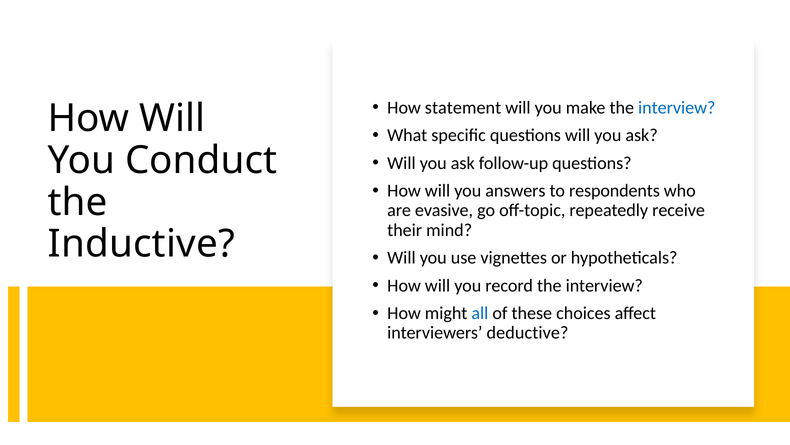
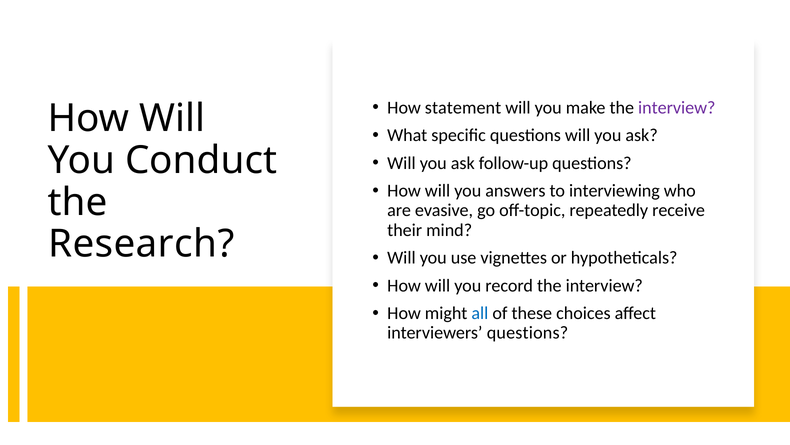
interview at (677, 107) colour: blue -> purple
respondents: respondents -> interviewing
Inductive: Inductive -> Research
interviewers deductive: deductive -> questions
